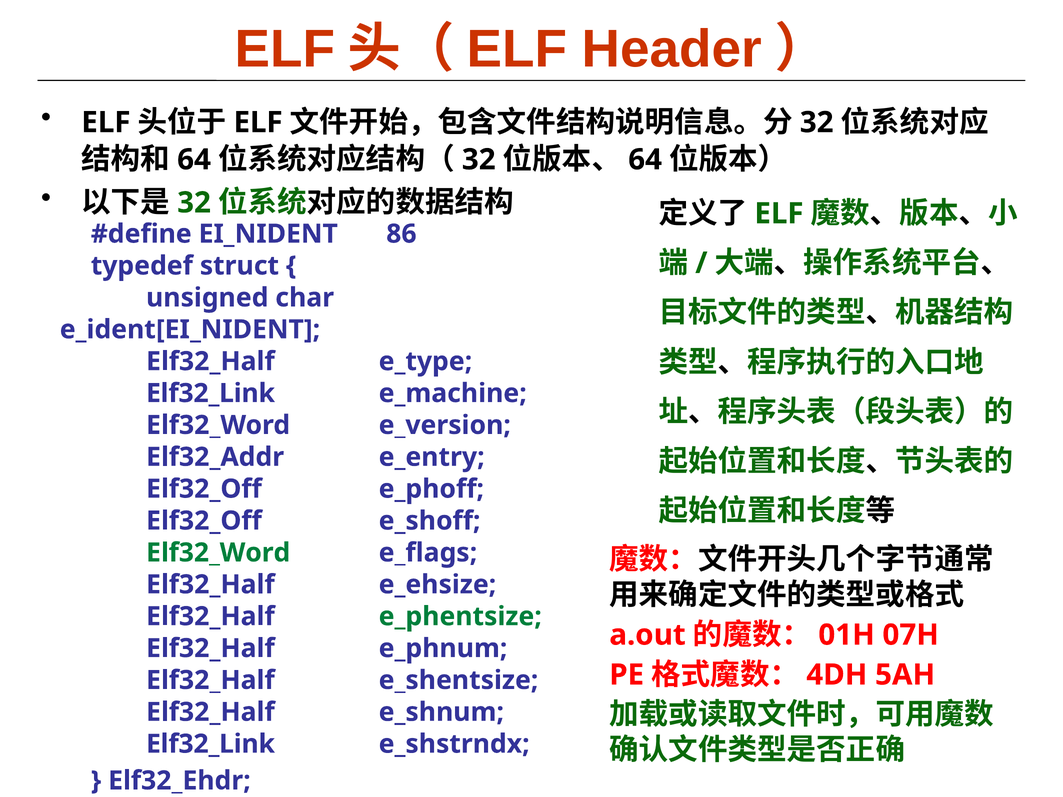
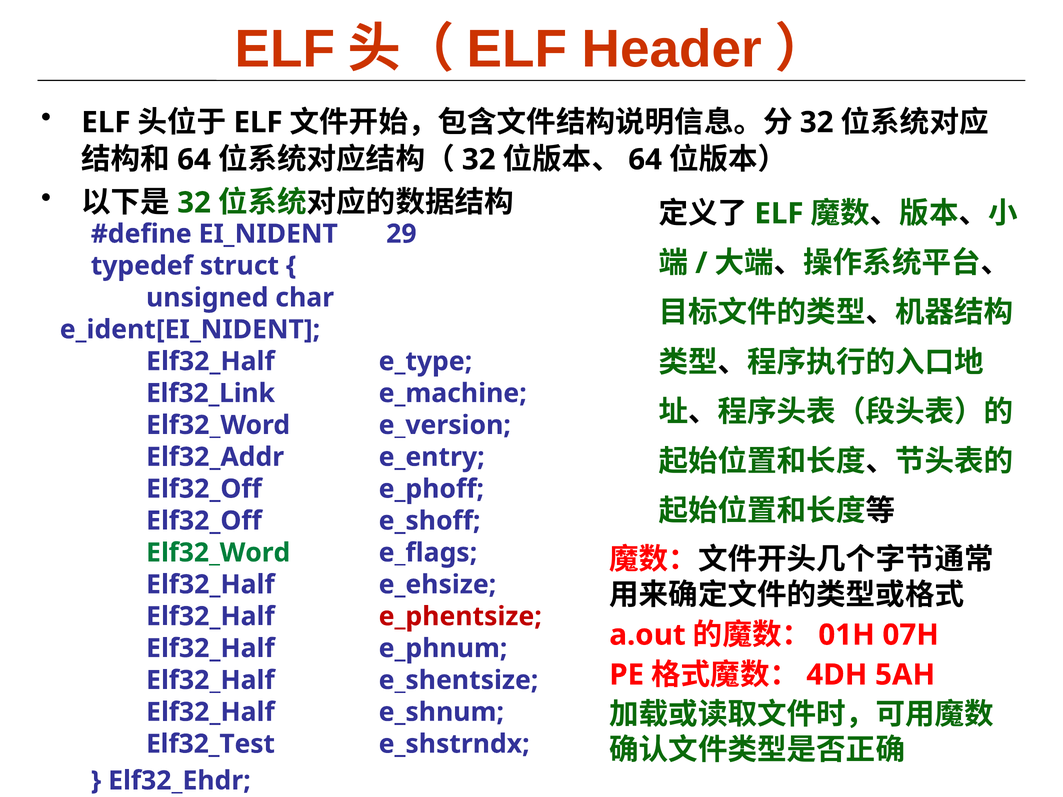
86: 86 -> 29
e_phentsize colour: green -> red
Elf32_Link at (211, 744): Elf32_Link -> Elf32_Test
